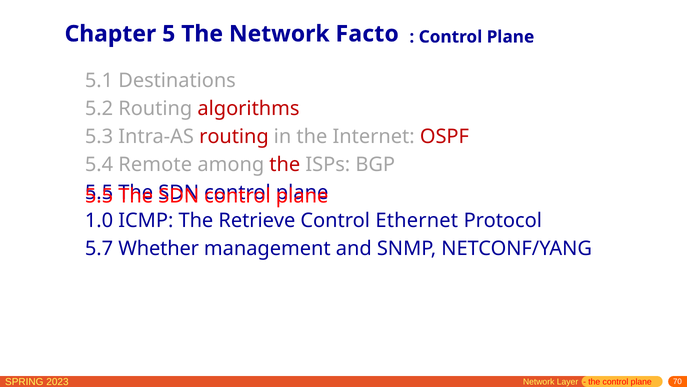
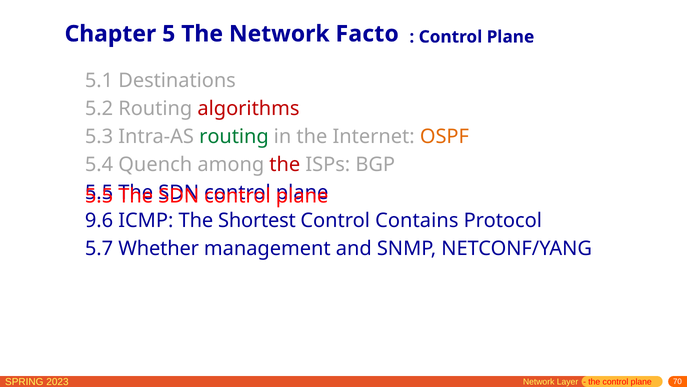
routing at (234, 136) colour: red -> green
OSPF colour: red -> orange
Remote: Remote -> Quench
1.0: 1.0 -> 9.6
Retrieve: Retrieve -> Shortest
Ethernet: Ethernet -> Contains
